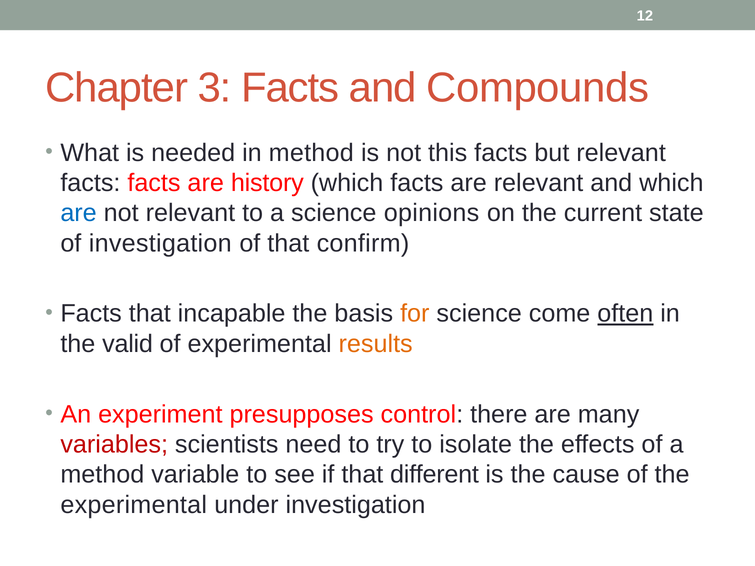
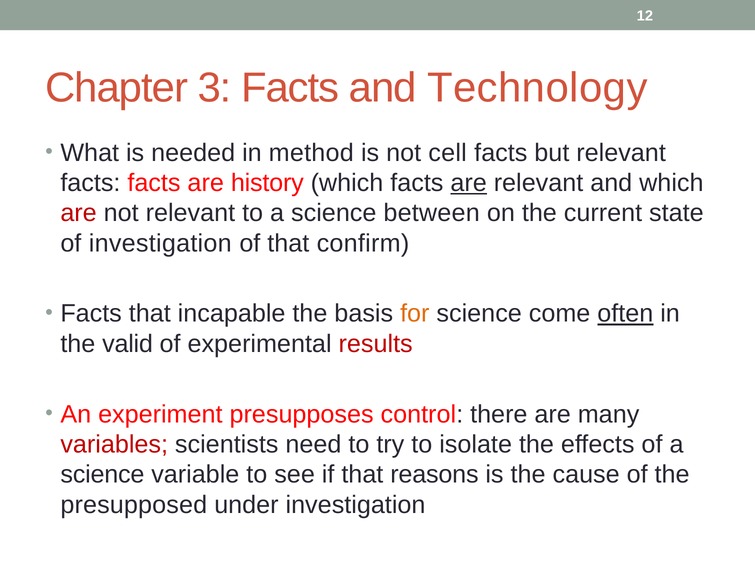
Compounds: Compounds -> Technology
this: this -> cell
are at (469, 183) underline: none -> present
are at (79, 213) colour: blue -> red
opinions: opinions -> between
results colour: orange -> red
method at (102, 475): method -> science
different: different -> reasons
experimental at (134, 505): experimental -> presupposed
